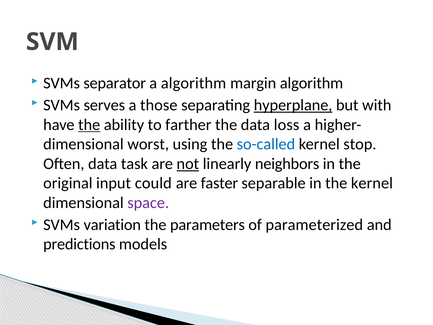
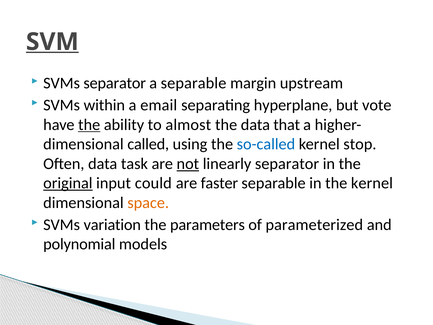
SVM underline: none -> present
a algorithm: algorithm -> separable
margin algorithm: algorithm -> upstream
serves: serves -> within
those: those -> email
hyperplane underline: present -> none
with: with -> vote
farther: farther -> almost
loss: loss -> that
worst: worst -> called
linearly neighbors: neighbors -> separator
original underline: none -> present
space colour: purple -> orange
predictions: predictions -> polynomial
